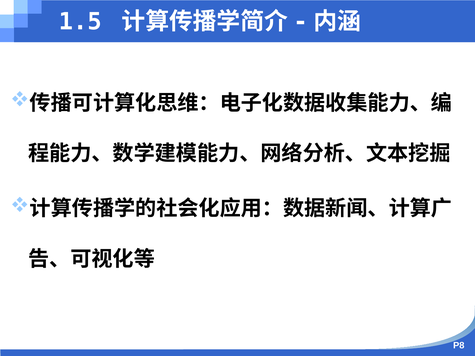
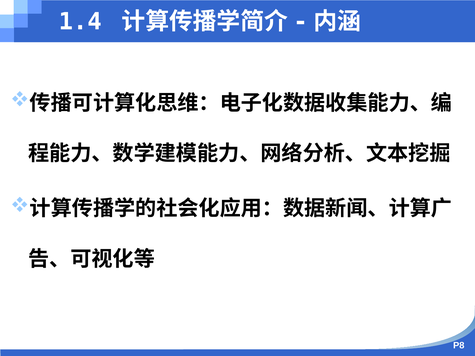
1.5: 1.5 -> 1.4
